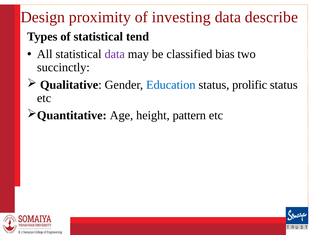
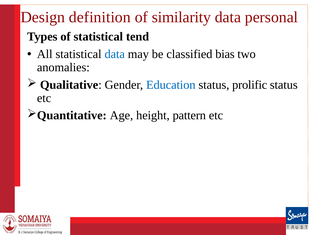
proximity: proximity -> definition
investing: investing -> similarity
describe: describe -> personal
data at (115, 54) colour: purple -> blue
succinctly: succinctly -> anomalies
